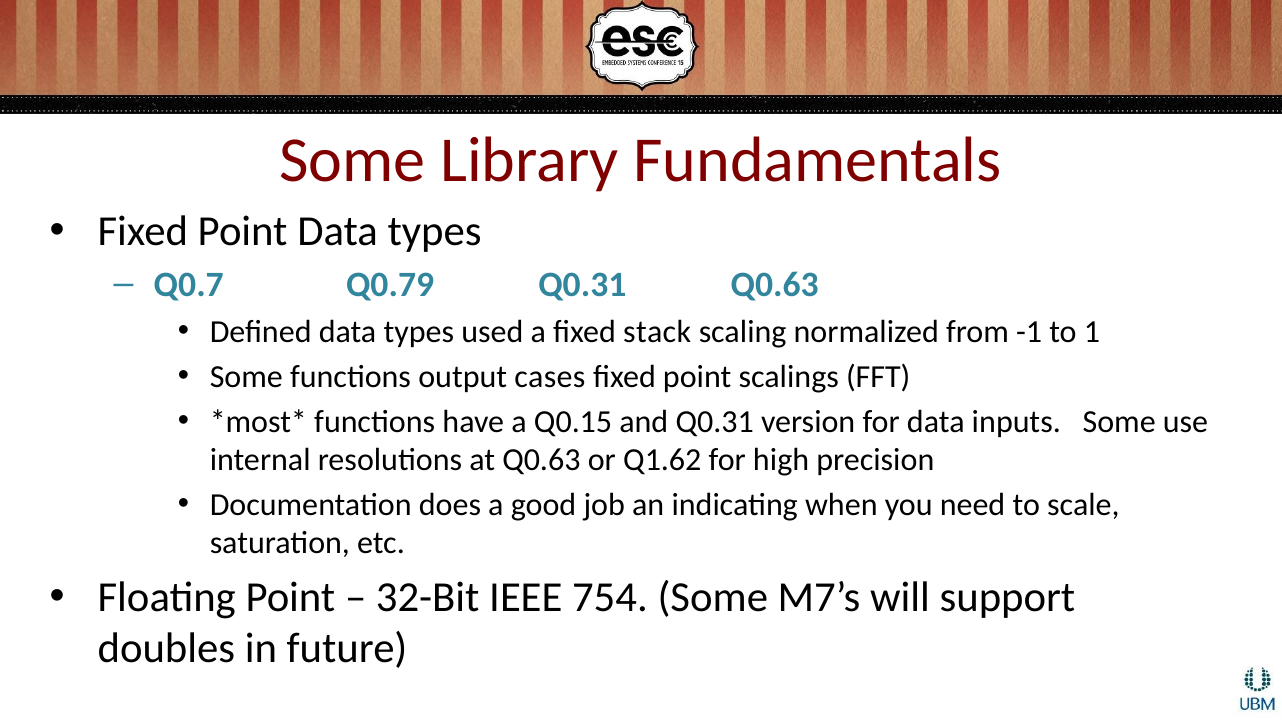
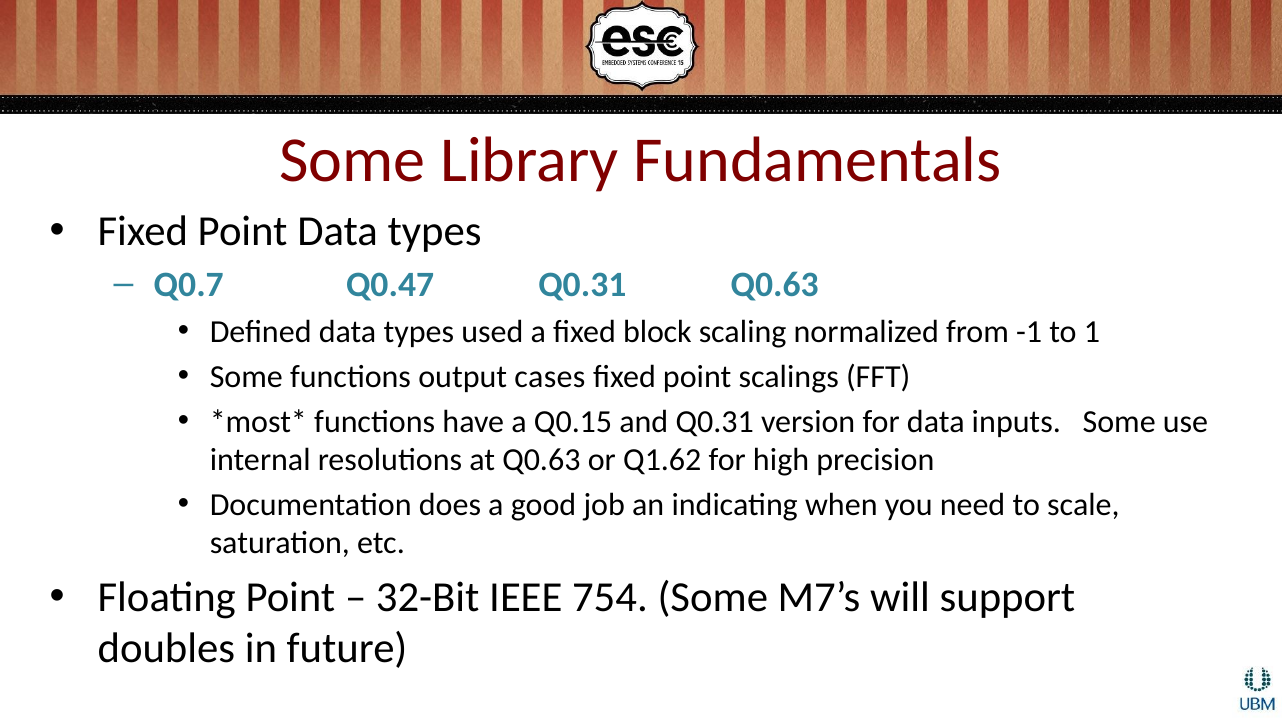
Q0.79: Q0.79 -> Q0.47
stack: stack -> block
